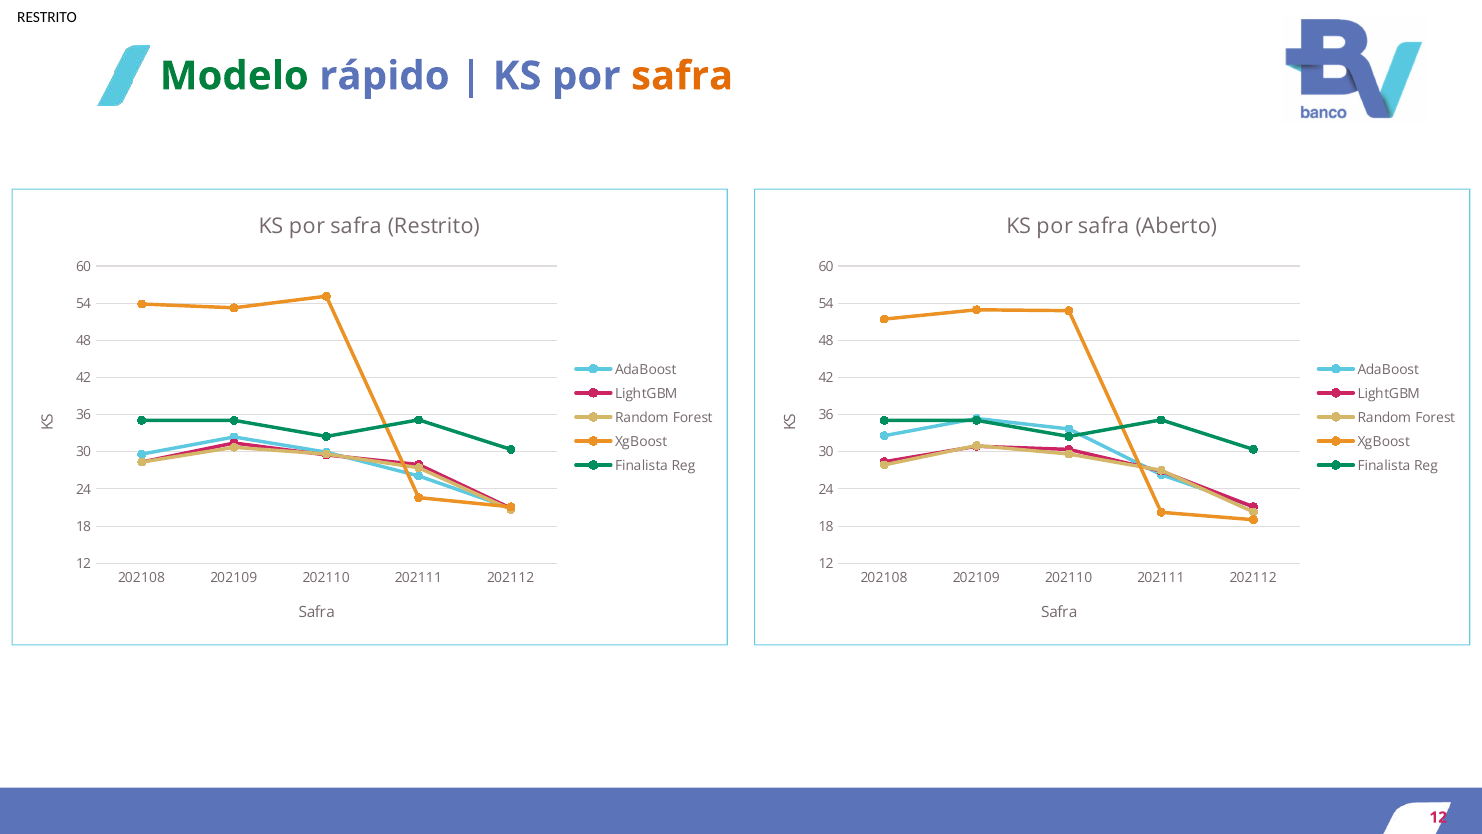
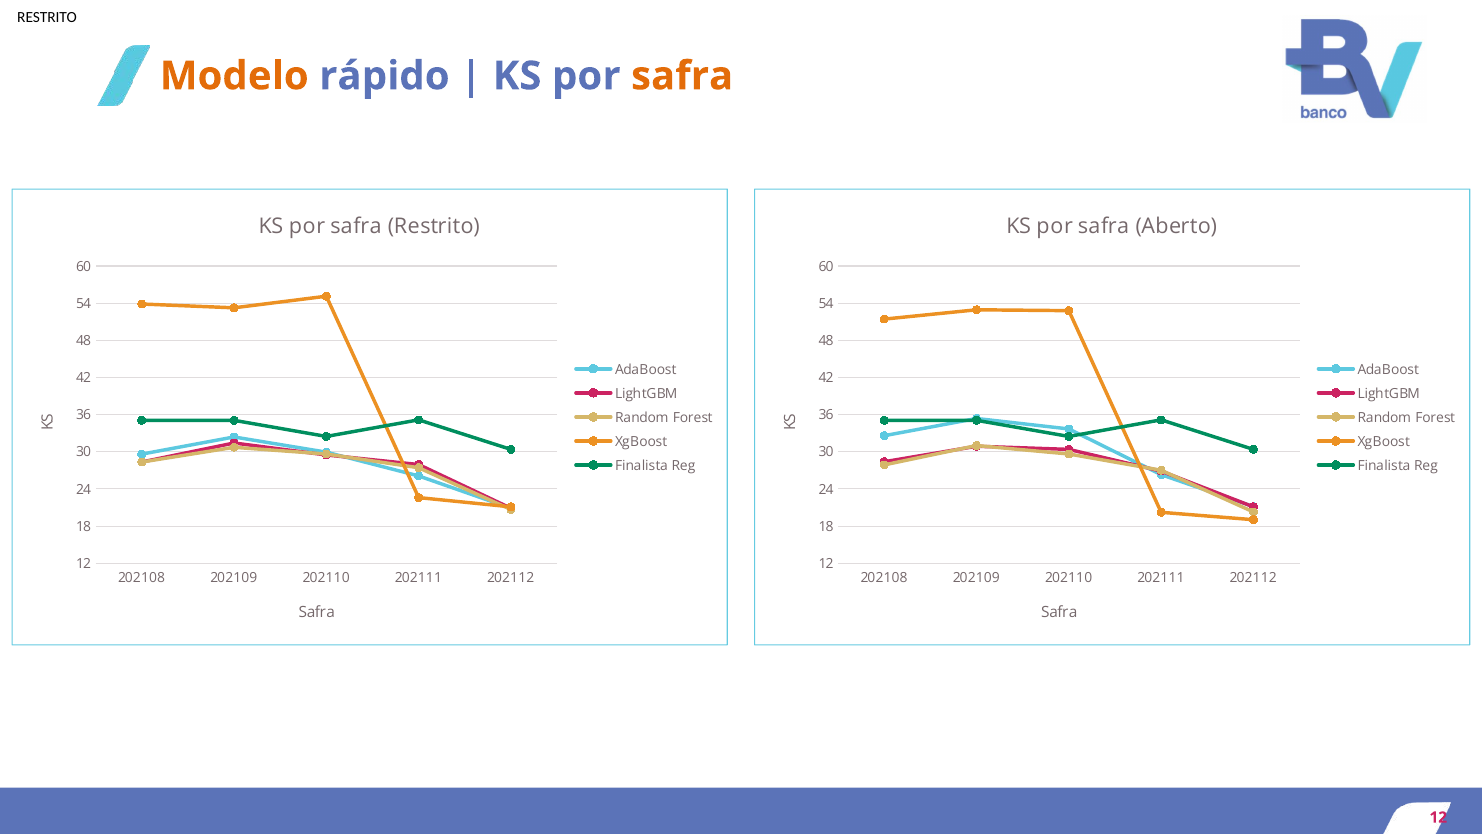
Modelo colour: green -> orange
